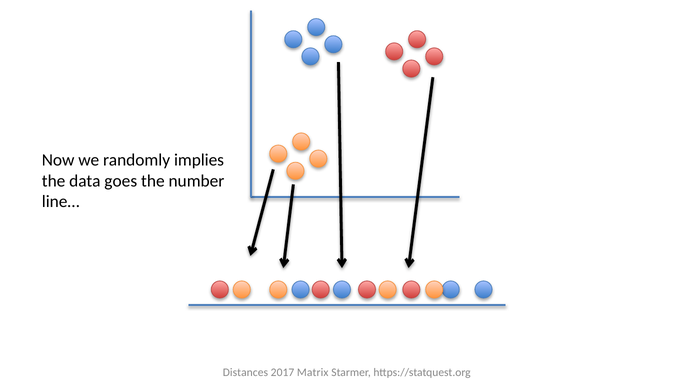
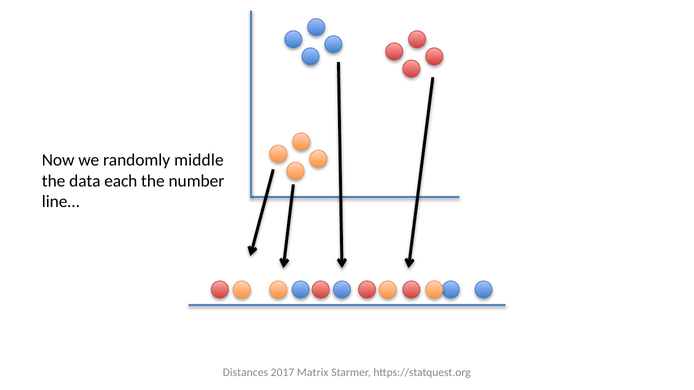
implies: implies -> middle
goes: goes -> each
